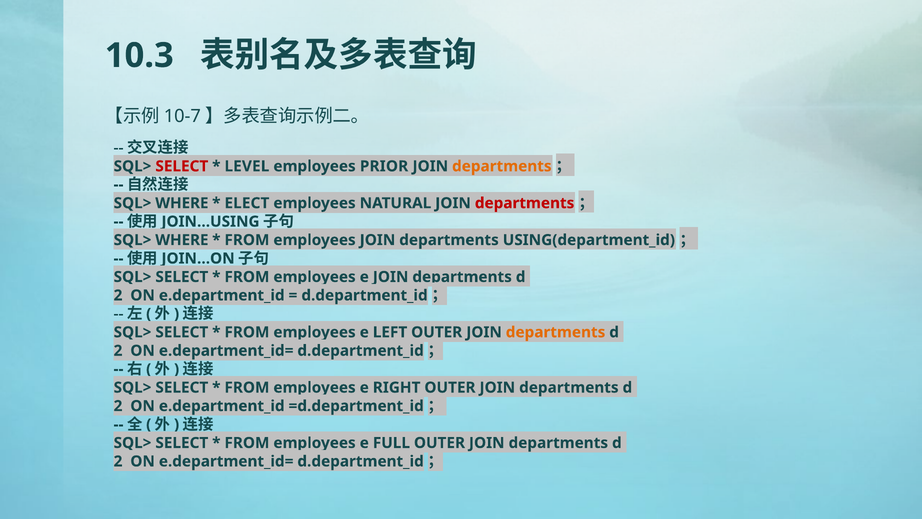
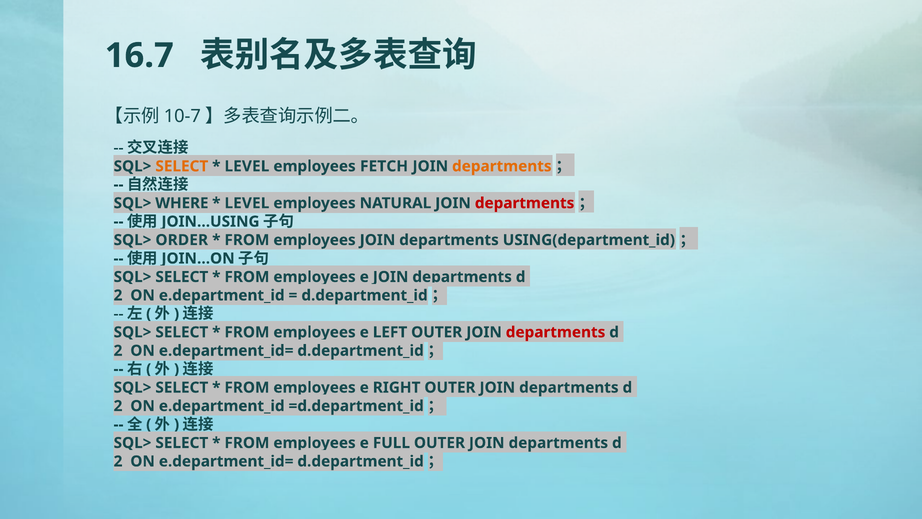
10.3: 10.3 -> 16.7
SELECT at (182, 166) colour: red -> orange
PRIOR: PRIOR -> FETCH
ELECT at (247, 203): ELECT -> LEVEL
WHERE at (182, 240): WHERE -> ORDER
departments at (556, 332) colour: orange -> red
